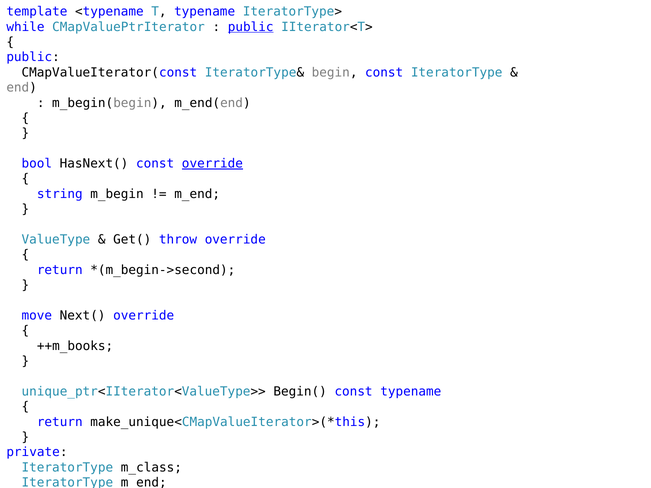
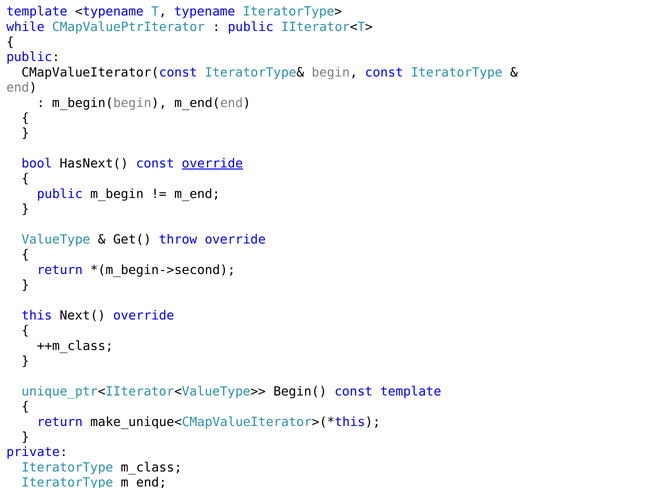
public at (251, 27) underline: present -> none
string at (60, 194): string -> public
move: move -> this
++m_books: ++m_books -> ++m_class
const typename: typename -> template
